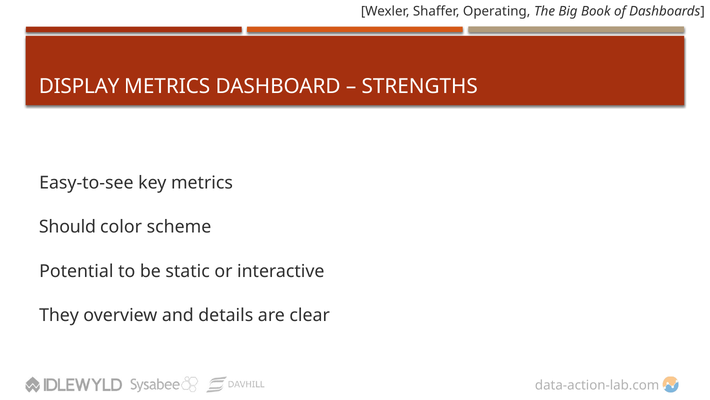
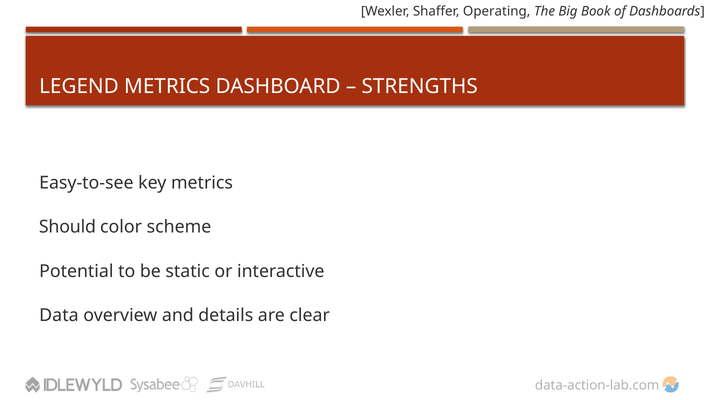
DISPLAY: DISPLAY -> LEGEND
They: They -> Data
